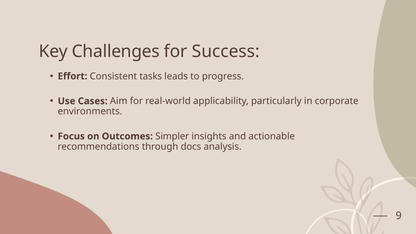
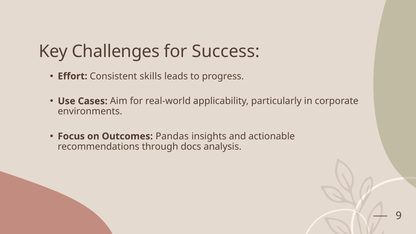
tasks: tasks -> skills
Simpler: Simpler -> Pandas
